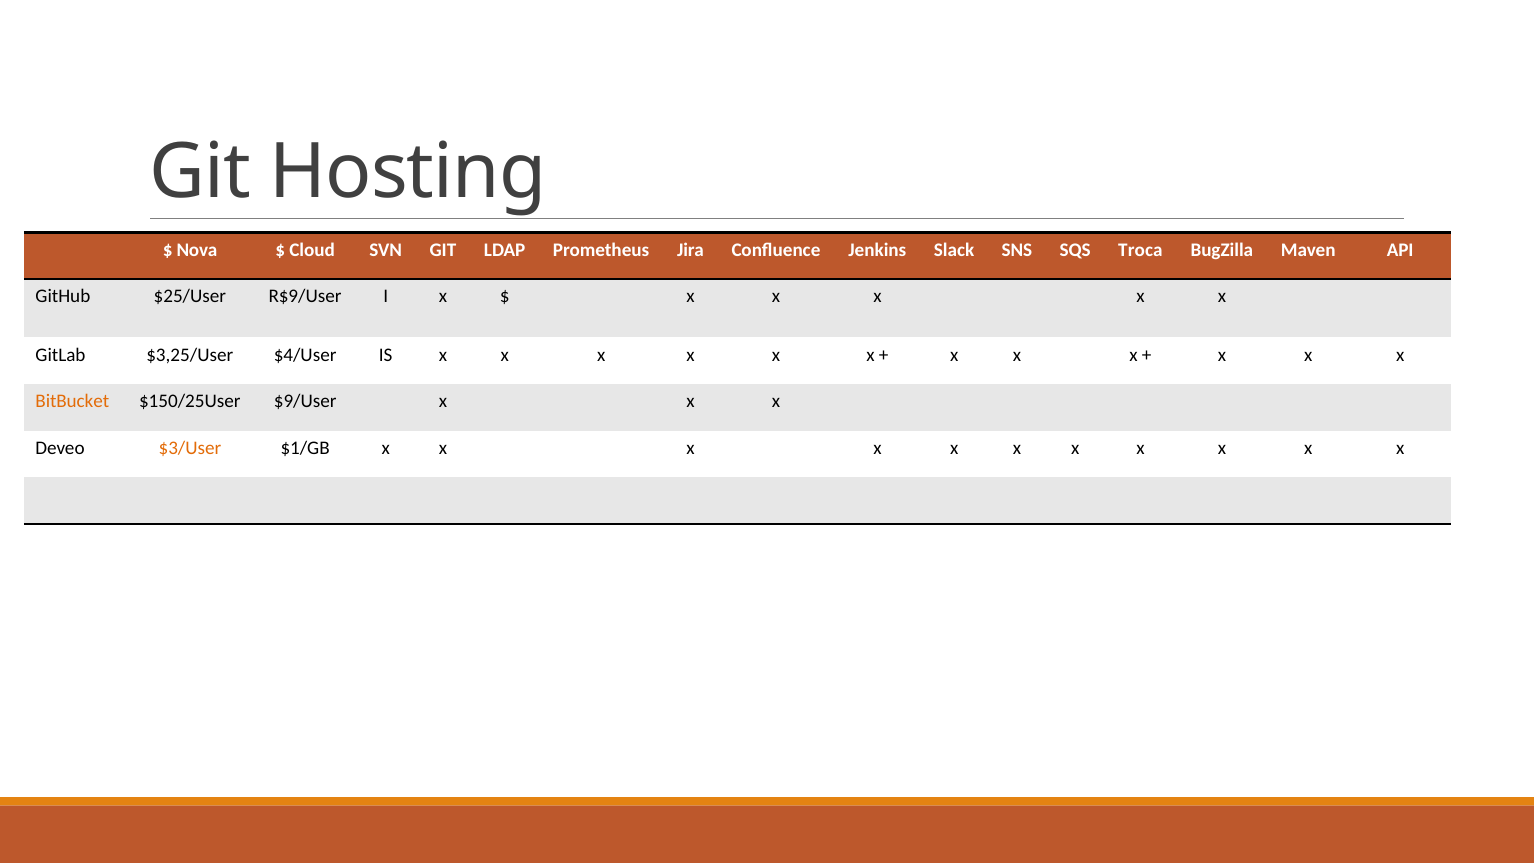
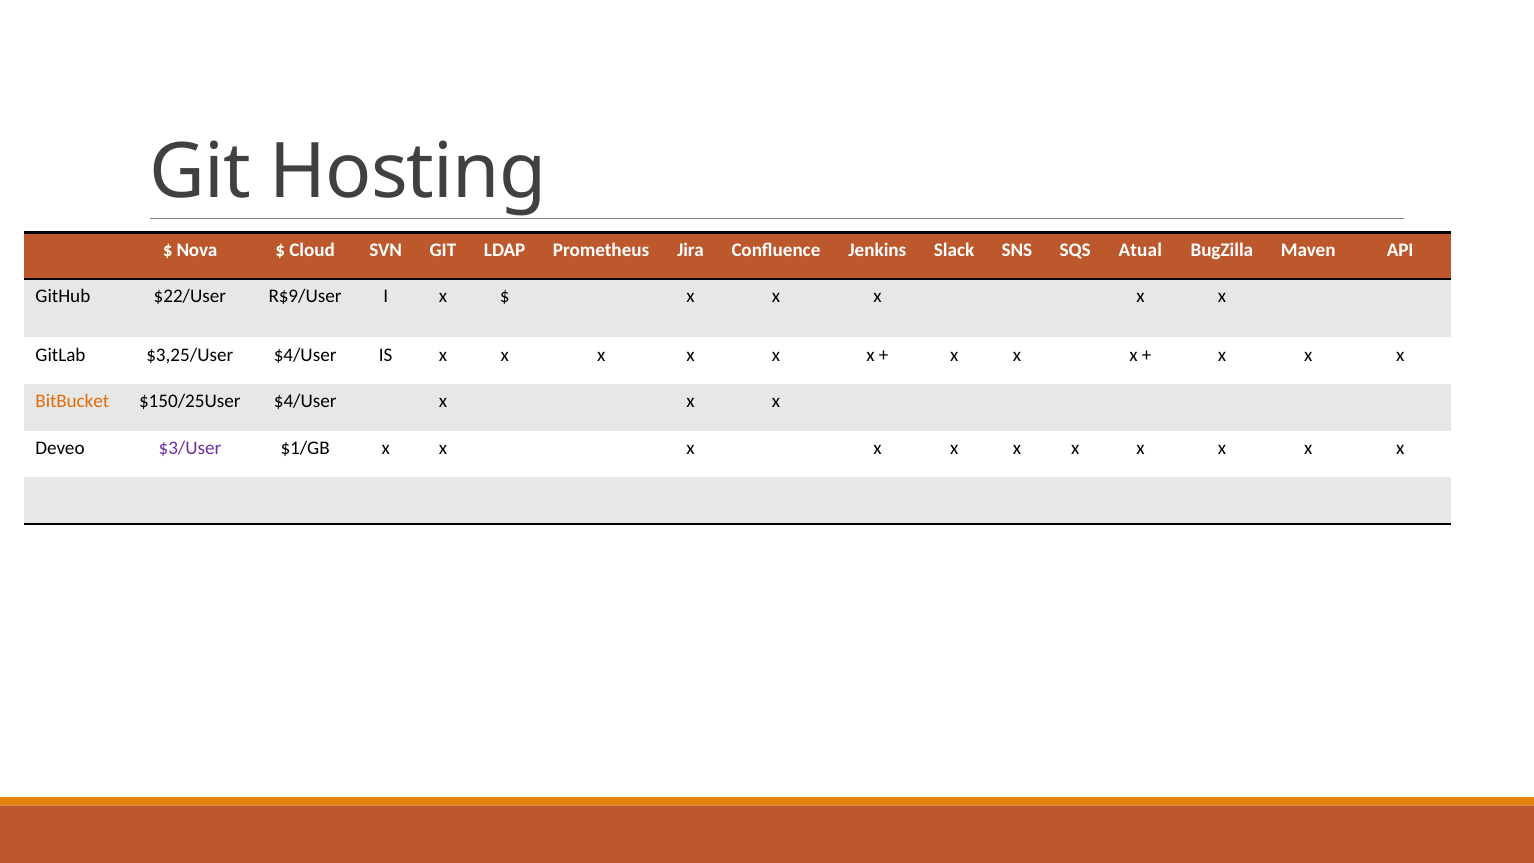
Troca: Troca -> Atual
$25/User: $25/User -> $22/User
$150/25User $9/User: $9/User -> $4/User
$3/User colour: orange -> purple
